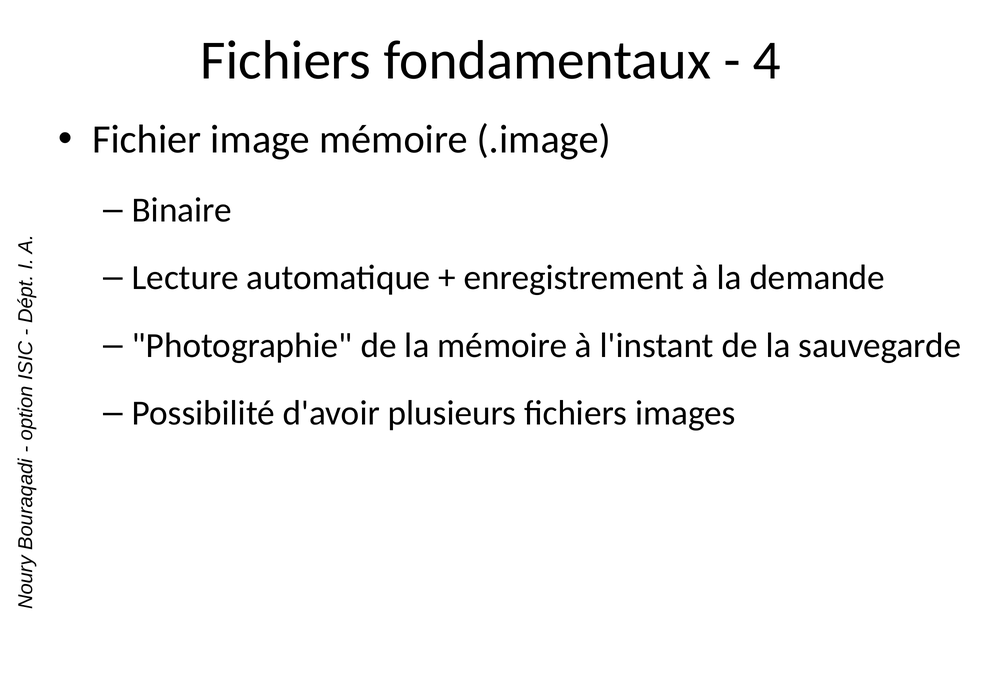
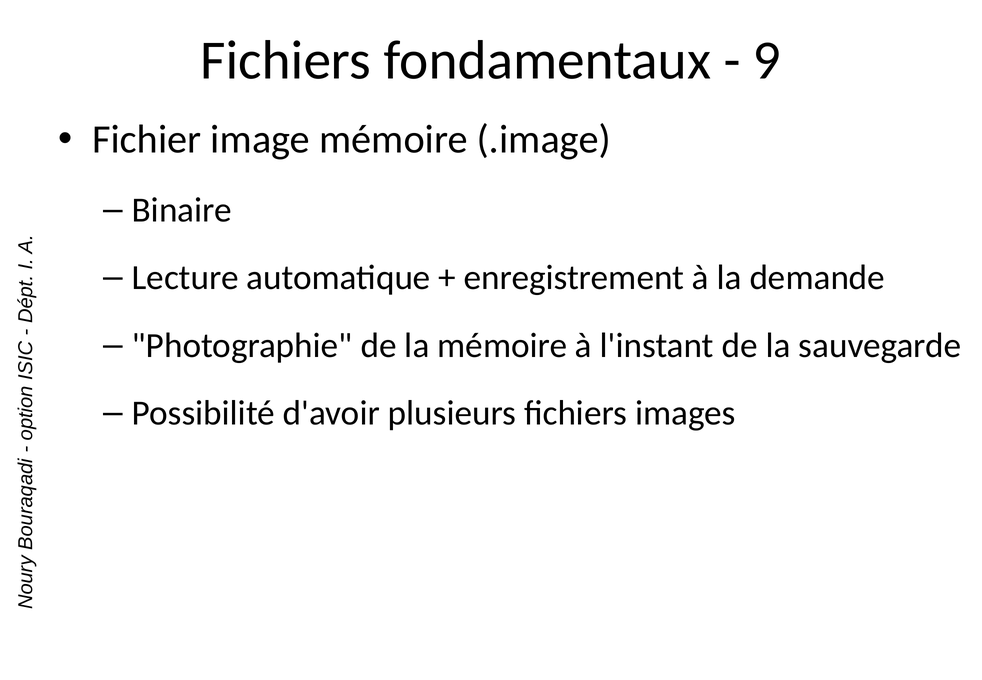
4: 4 -> 9
